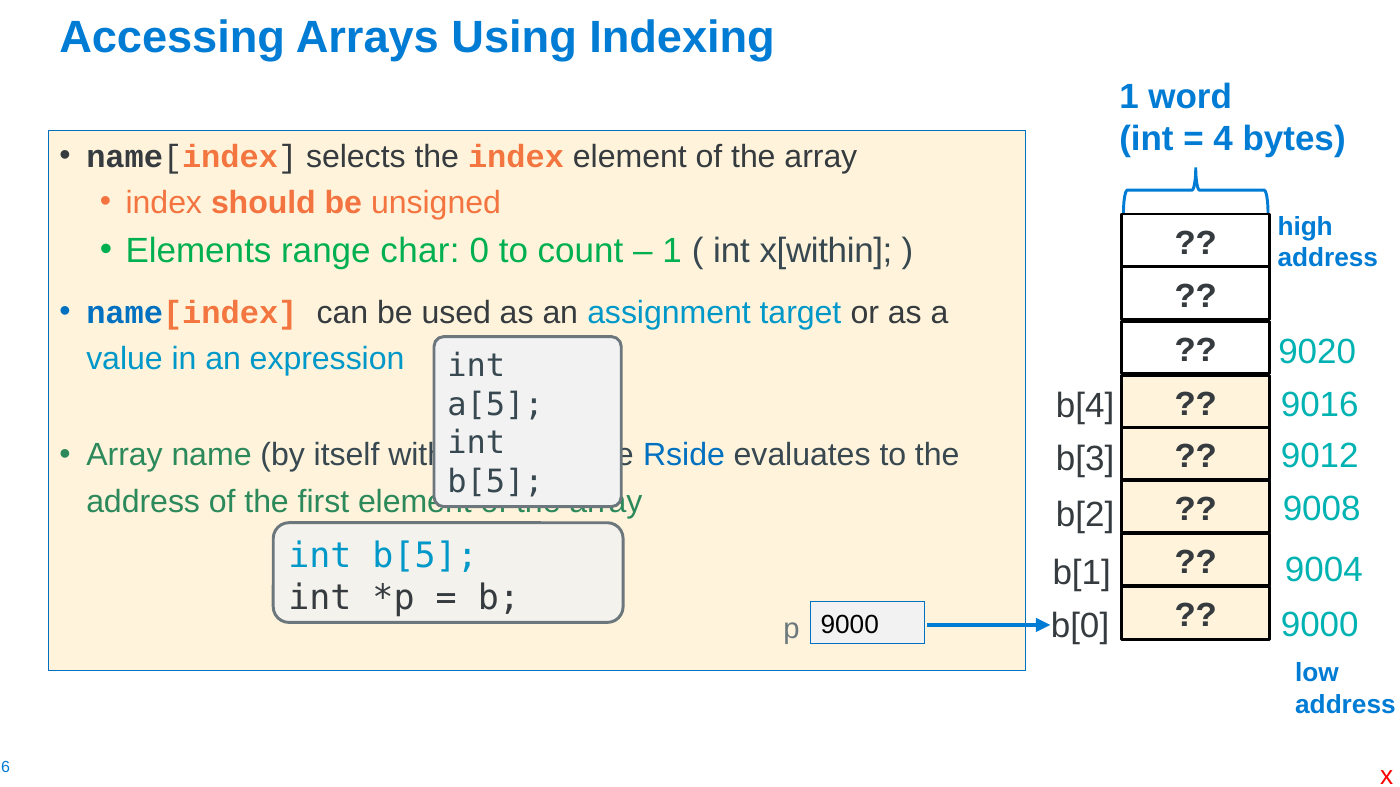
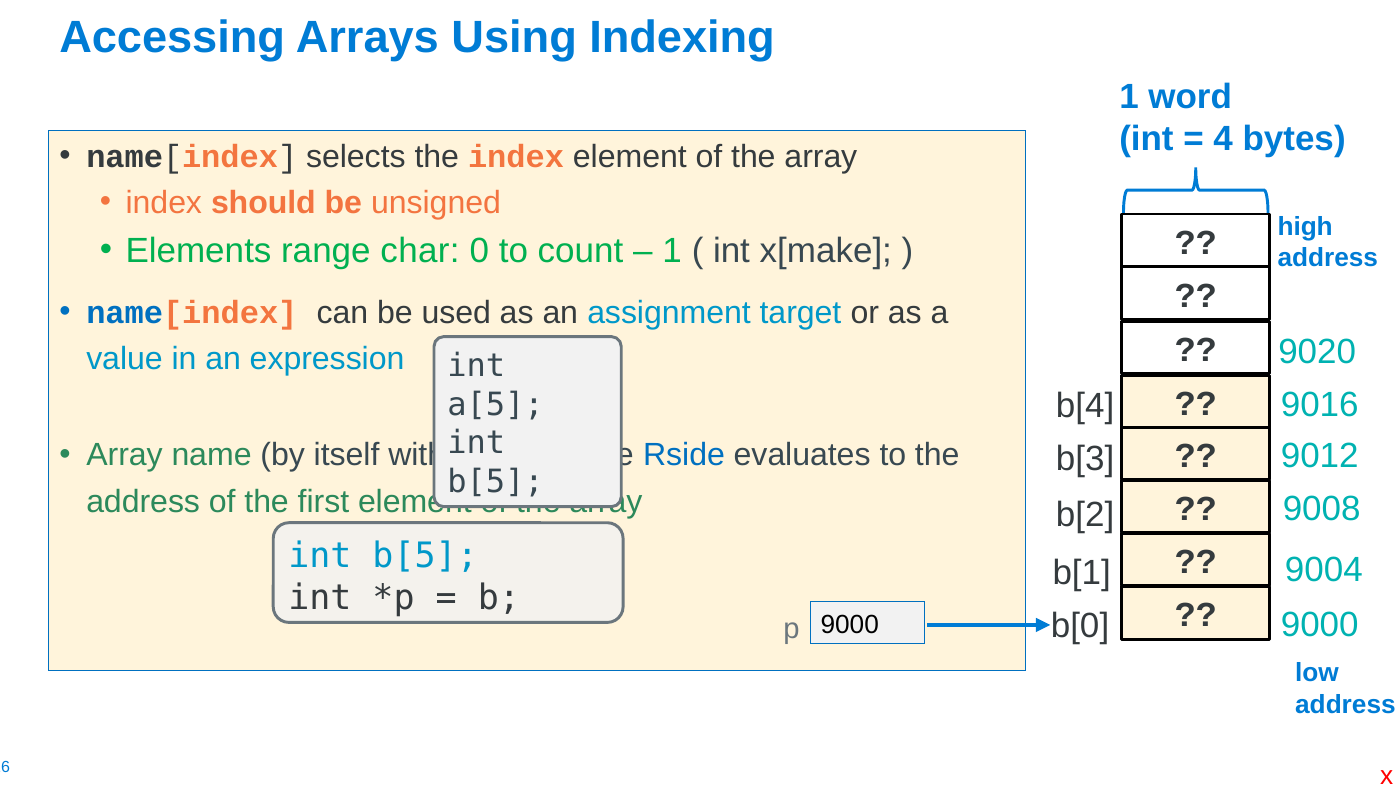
x[within: x[within -> x[make
